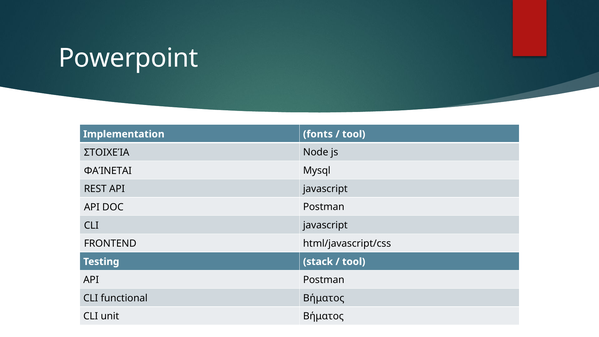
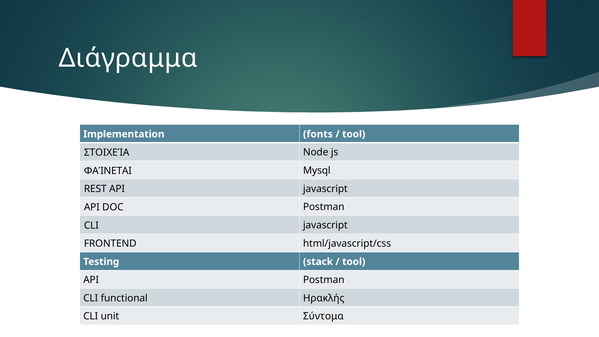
Powerpoint: Powerpoint -> Διάγραμμα
functional Βήματος: Βήματος -> Ηρακλής
unit Βήματος: Βήματος -> Σύντομα
